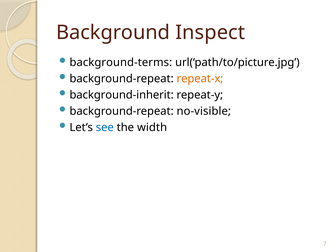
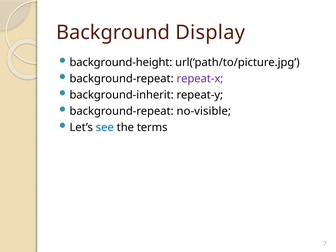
Inspect: Inspect -> Display
background-terms: background-terms -> background-height
repeat-x colour: orange -> purple
width: width -> terms
